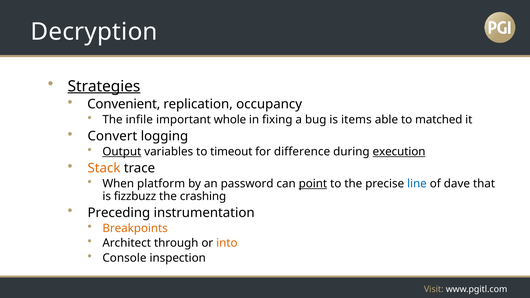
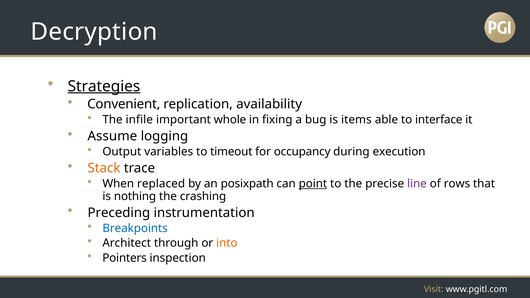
occupancy: occupancy -> availability
matched: matched -> interface
Convert: Convert -> Assume
Output underline: present -> none
difference: difference -> occupancy
execution underline: present -> none
platform: platform -> replaced
password: password -> posixpath
line colour: blue -> purple
dave: dave -> rows
fizzbuzz: fizzbuzz -> nothing
Breakpoints colour: orange -> blue
Console: Console -> Pointers
